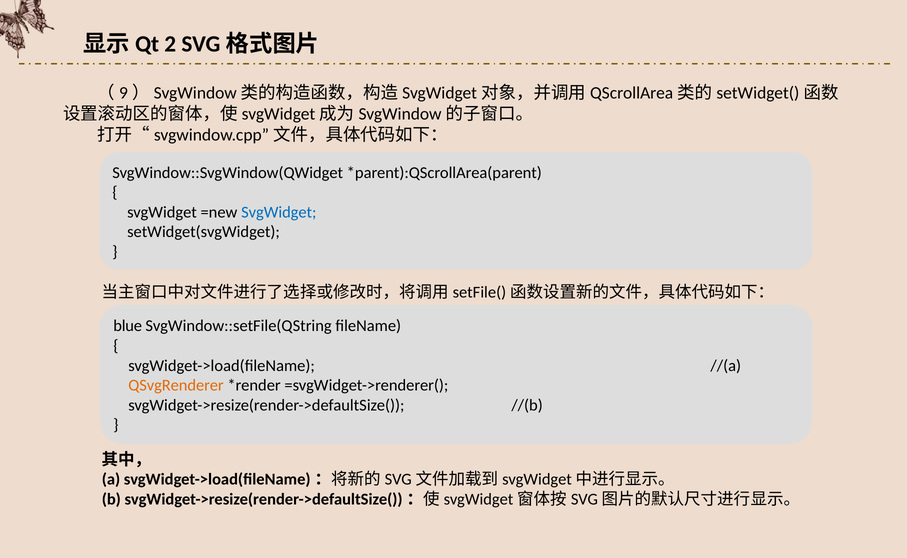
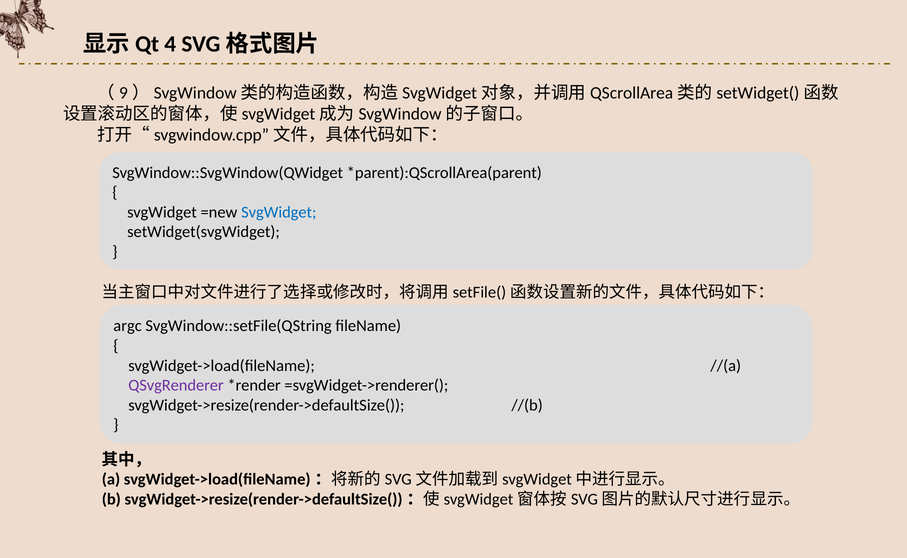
2: 2 -> 4
blue: blue -> argc
QSvgRenderer colour: orange -> purple
